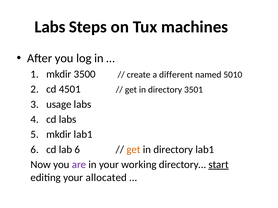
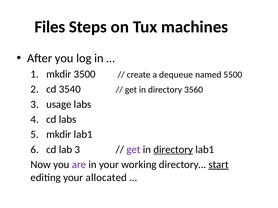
Labs at (50, 27): Labs -> Files
different: different -> dequeue
5010: 5010 -> 5500
4501: 4501 -> 3540
3501: 3501 -> 3560
lab 6: 6 -> 3
get at (133, 150) colour: orange -> purple
directory at (173, 150) underline: none -> present
